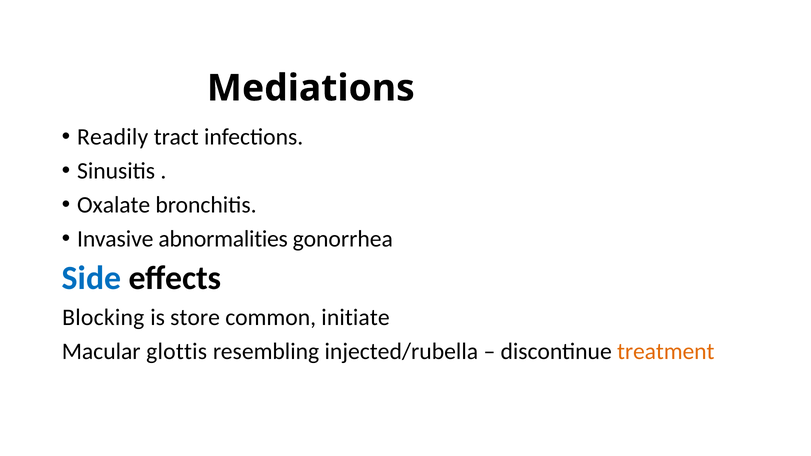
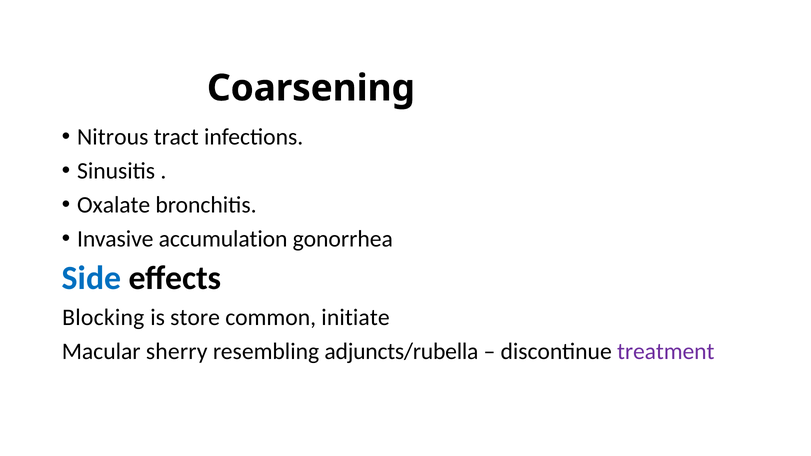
Mediations: Mediations -> Coarsening
Readily: Readily -> Nitrous
abnormalities: abnormalities -> accumulation
glottis: glottis -> sherry
injected/rubella: injected/rubella -> adjuncts/rubella
treatment colour: orange -> purple
